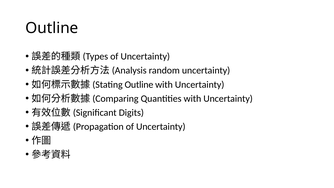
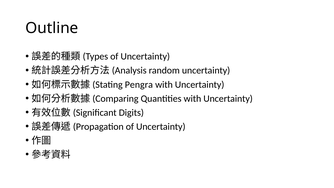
Outline at (139, 84): Outline -> Pengra
